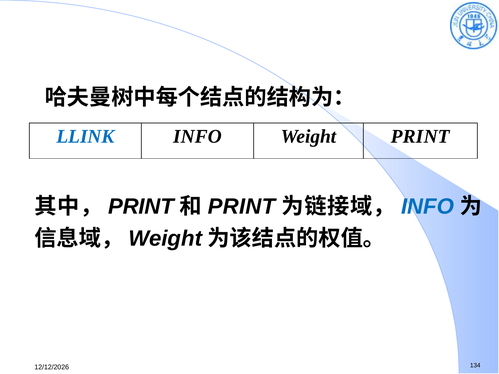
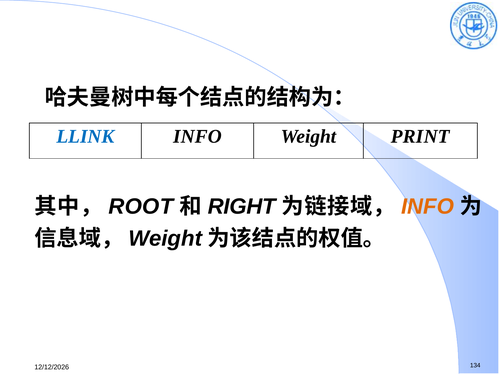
PRINT at (141, 207): PRINT -> ROOT
PRINT at (242, 207): PRINT -> RIGHT
INFO at (428, 207) colour: blue -> orange
